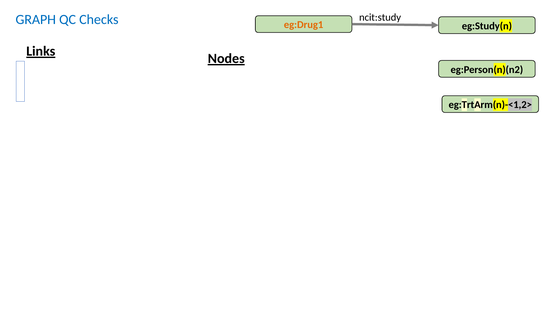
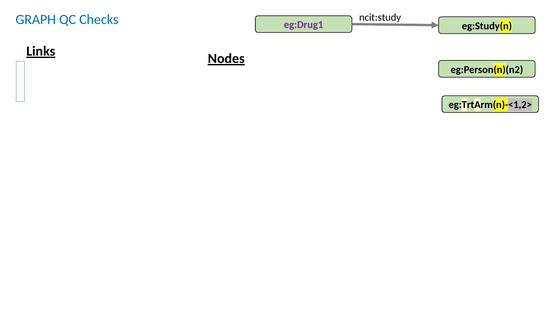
eg:Drug1 colour: orange -> purple
